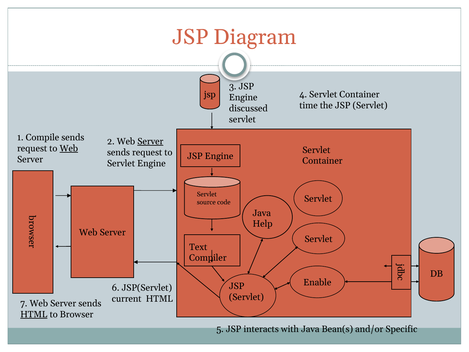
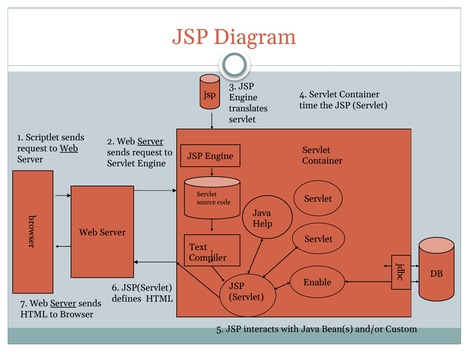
discussed: discussed -> translates
Compile: Compile -> Scriptlet
current: current -> defines
Server at (63, 303) underline: none -> present
HTML at (34, 314) underline: present -> none
Specific: Specific -> Custom
